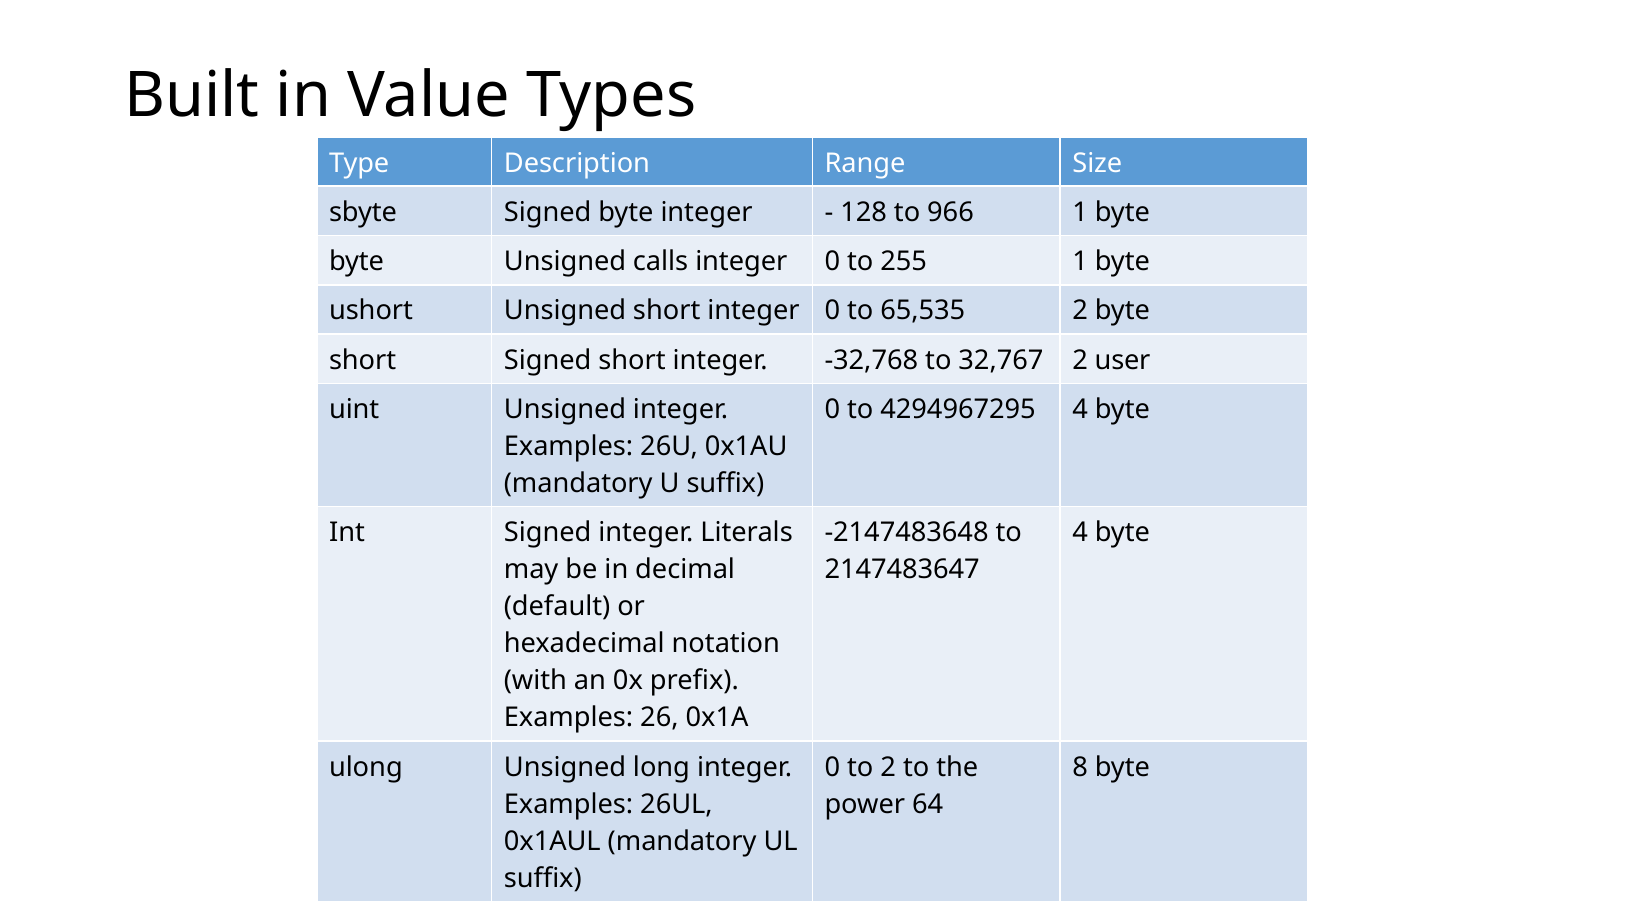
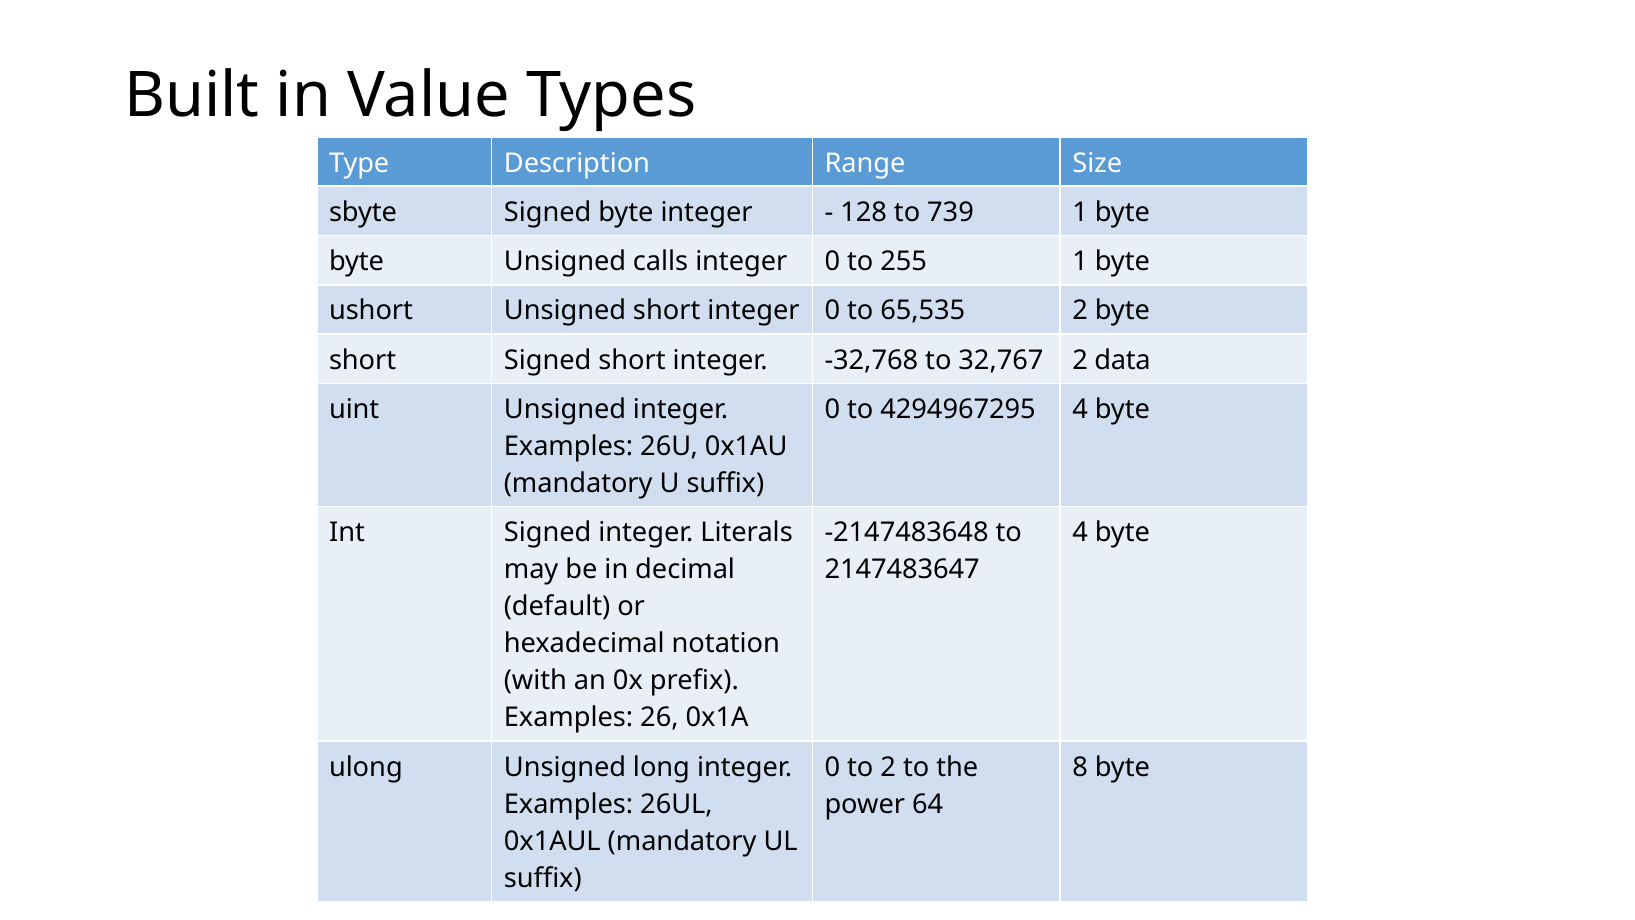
966: 966 -> 739
user: user -> data
